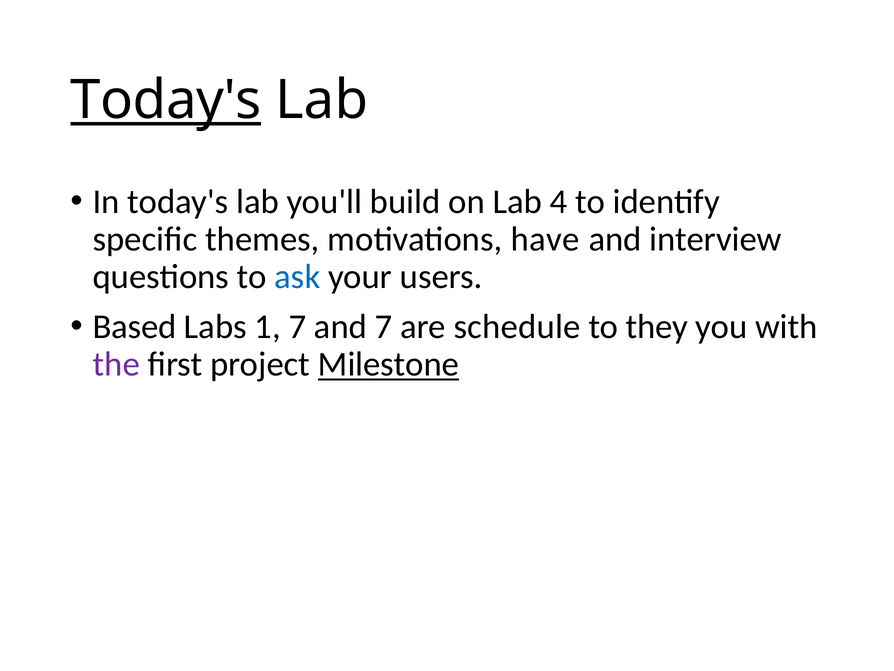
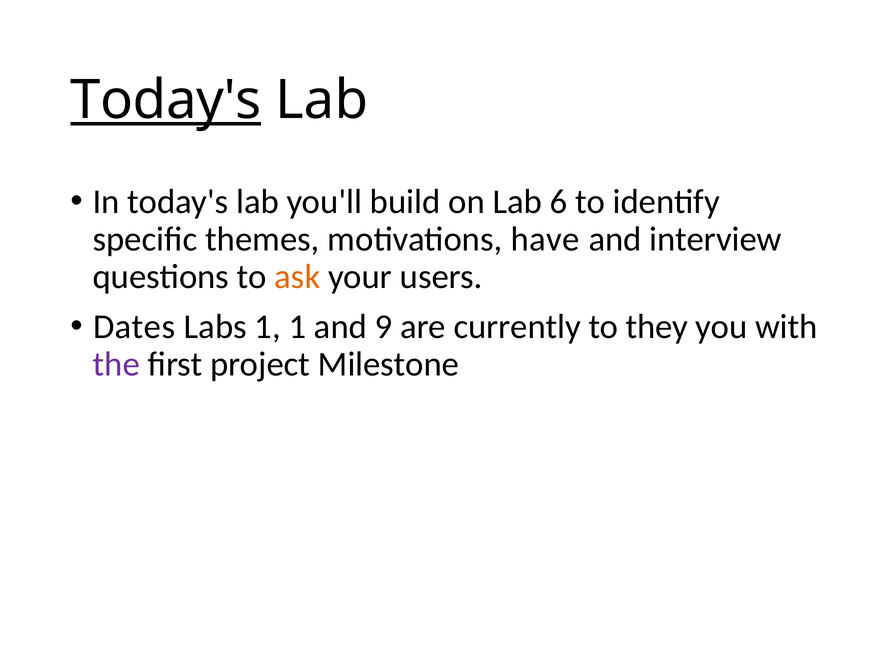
4: 4 -> 6
ask colour: blue -> orange
Based: Based -> Dates
1 7: 7 -> 1
and 7: 7 -> 9
schedule: schedule -> currently
Milestone underline: present -> none
